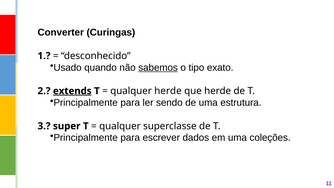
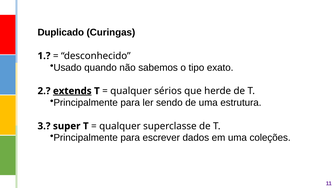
Converter: Converter -> Duplicado
sabemos underline: present -> none
qualquer herde: herde -> sérios
